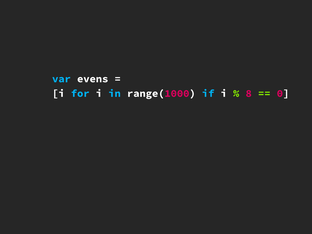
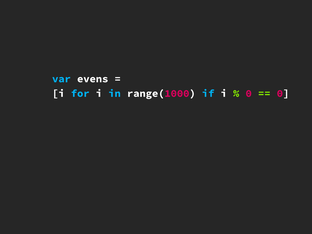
8 at (249, 93): 8 -> 0
